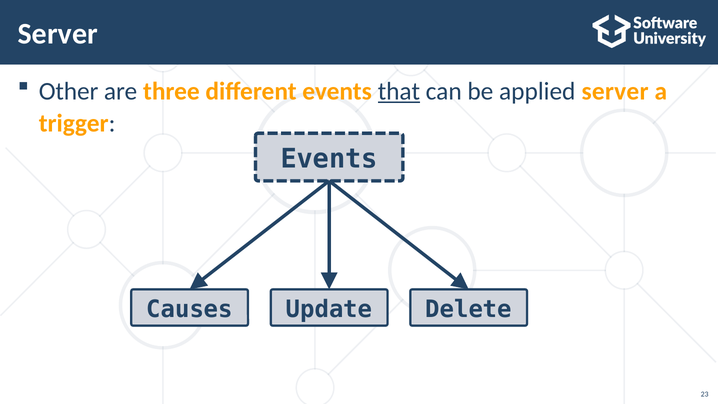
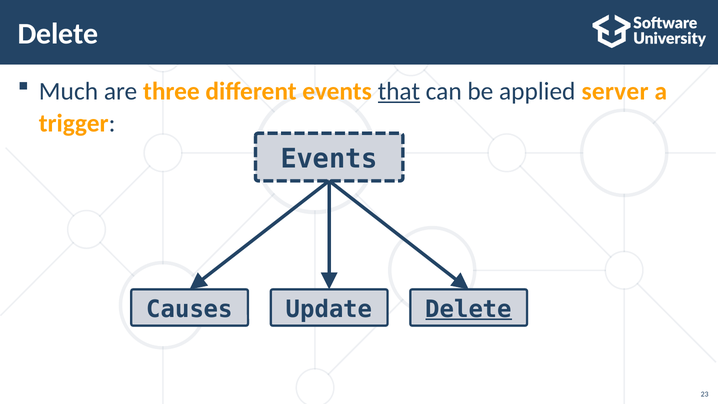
Server at (58, 34): Server -> Delete
Other: Other -> Much
Delete at (469, 309) underline: none -> present
